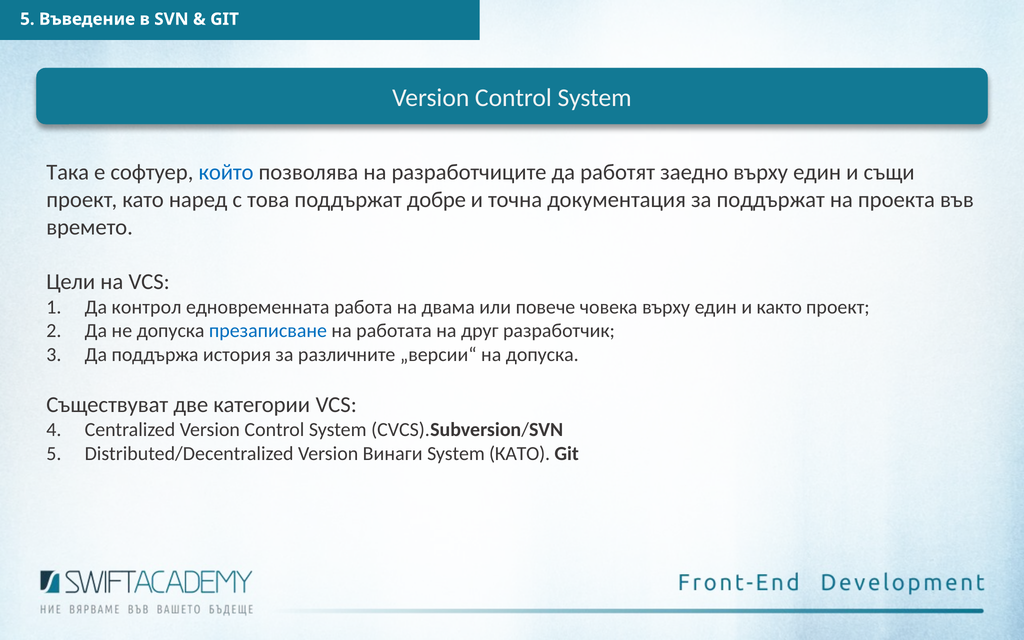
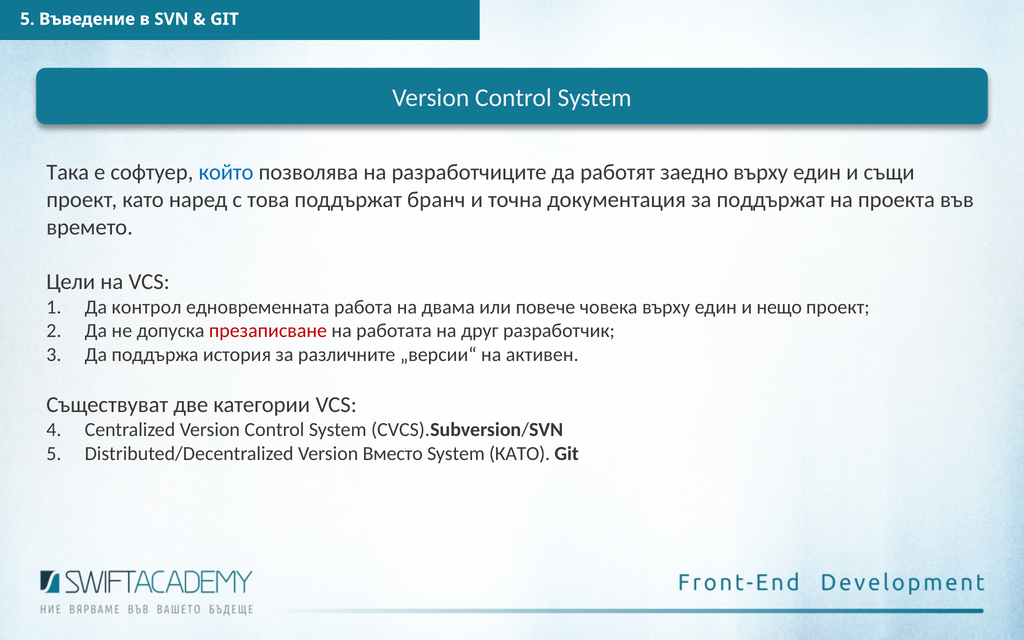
добре: добре -> бранч
както: както -> нещо
презаписване colour: blue -> red
на допуска: допуска -> активен
Винаги: Винаги -> Вместо
